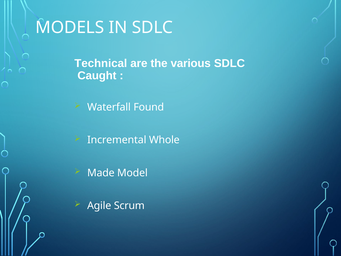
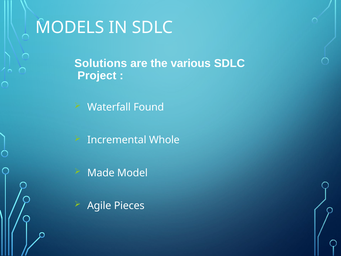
Technical: Technical -> Solutions
Caught: Caught -> Project
Scrum: Scrum -> Pieces
